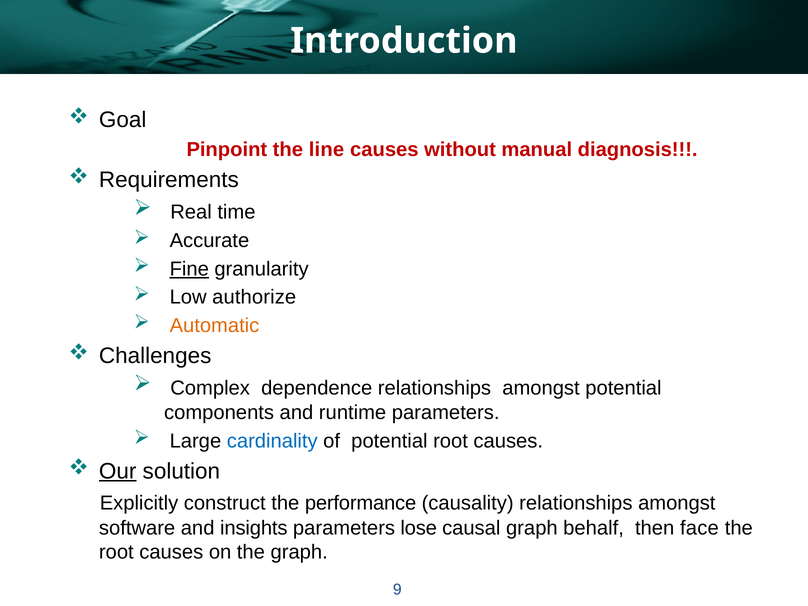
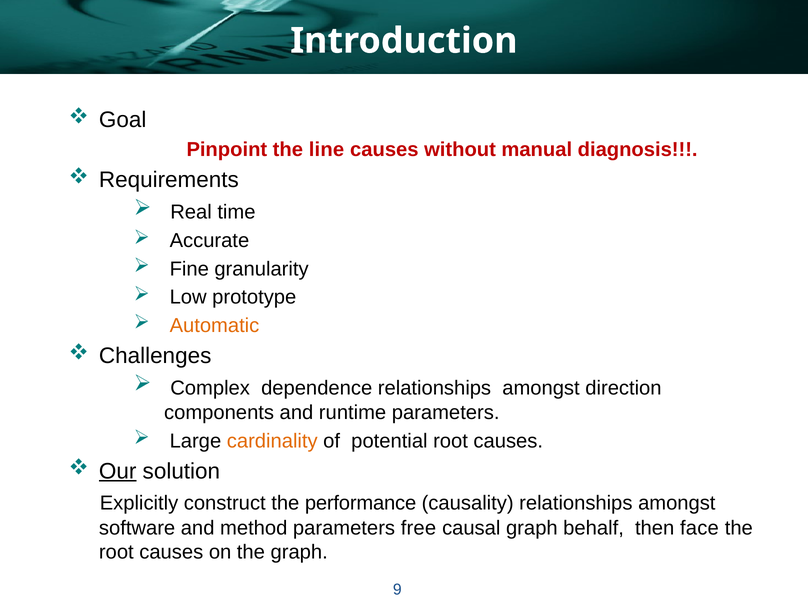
Fine underline: present -> none
authorize: authorize -> prototype
amongst potential: potential -> direction
cardinality colour: blue -> orange
insights: insights -> method
lose: lose -> free
